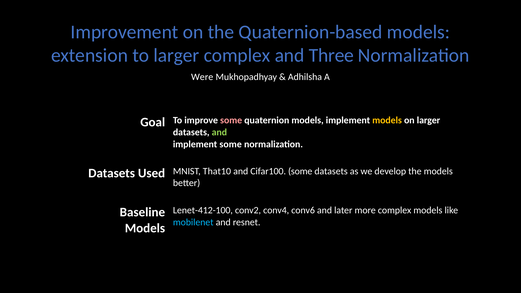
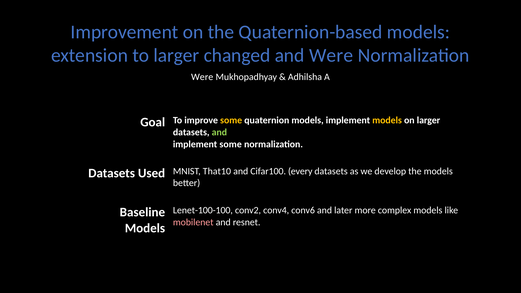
larger complex: complex -> changed
and Three: Three -> Were
some at (231, 120) colour: pink -> yellow
Cifar100 some: some -> every
Lenet-412-100: Lenet-412-100 -> Lenet-100-100
mobilenet colour: light blue -> pink
